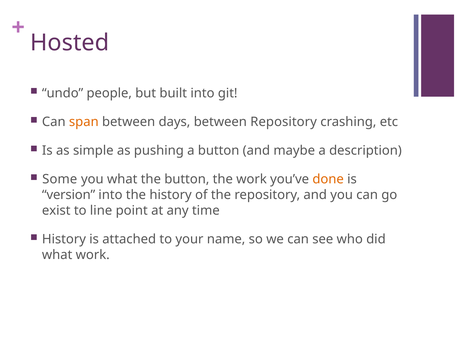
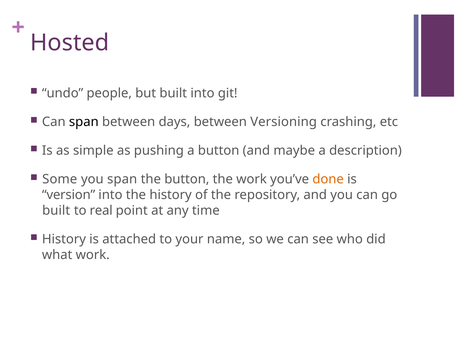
span at (84, 122) colour: orange -> black
between Repository: Repository -> Versioning
you what: what -> span
exist at (56, 210): exist -> built
line: line -> real
